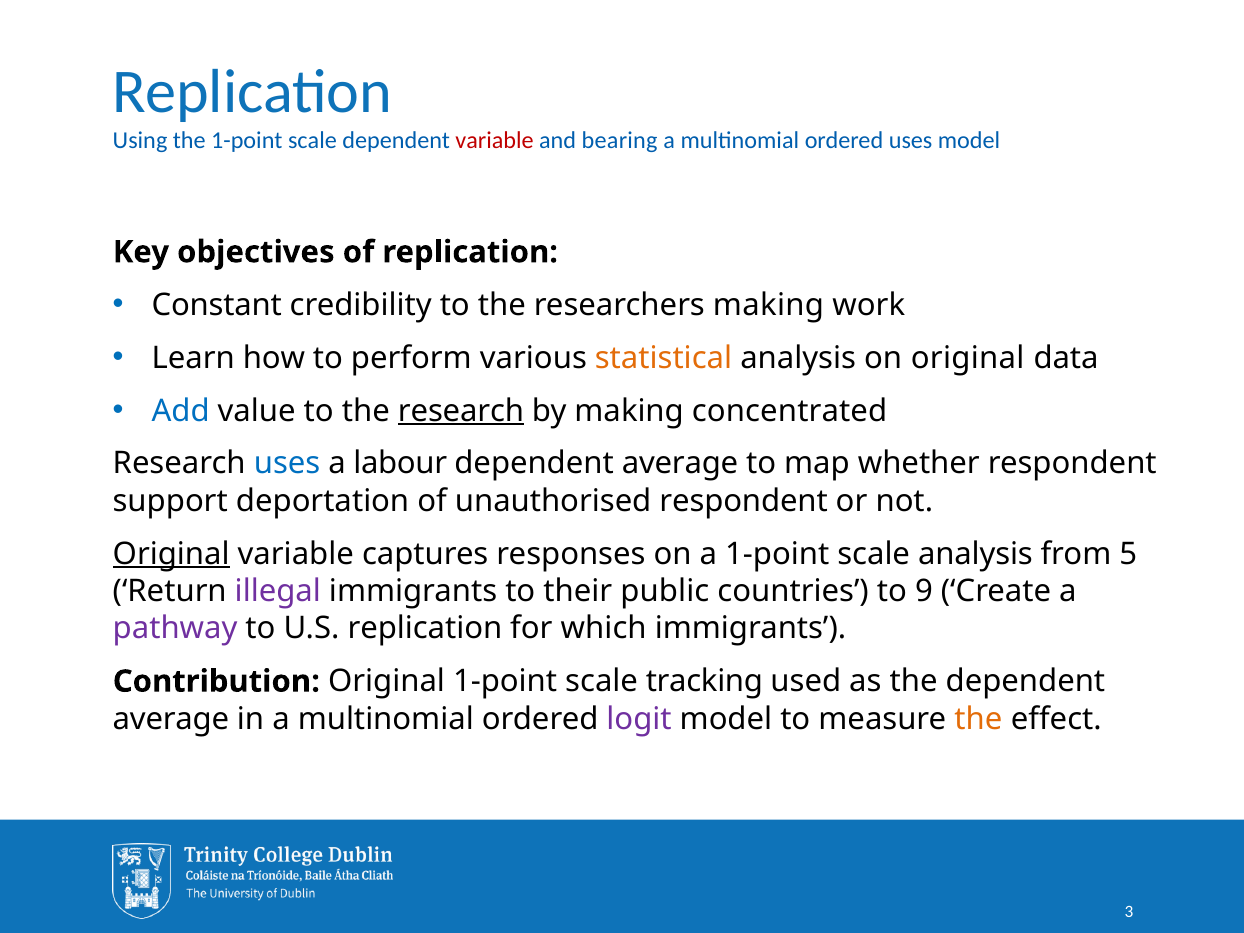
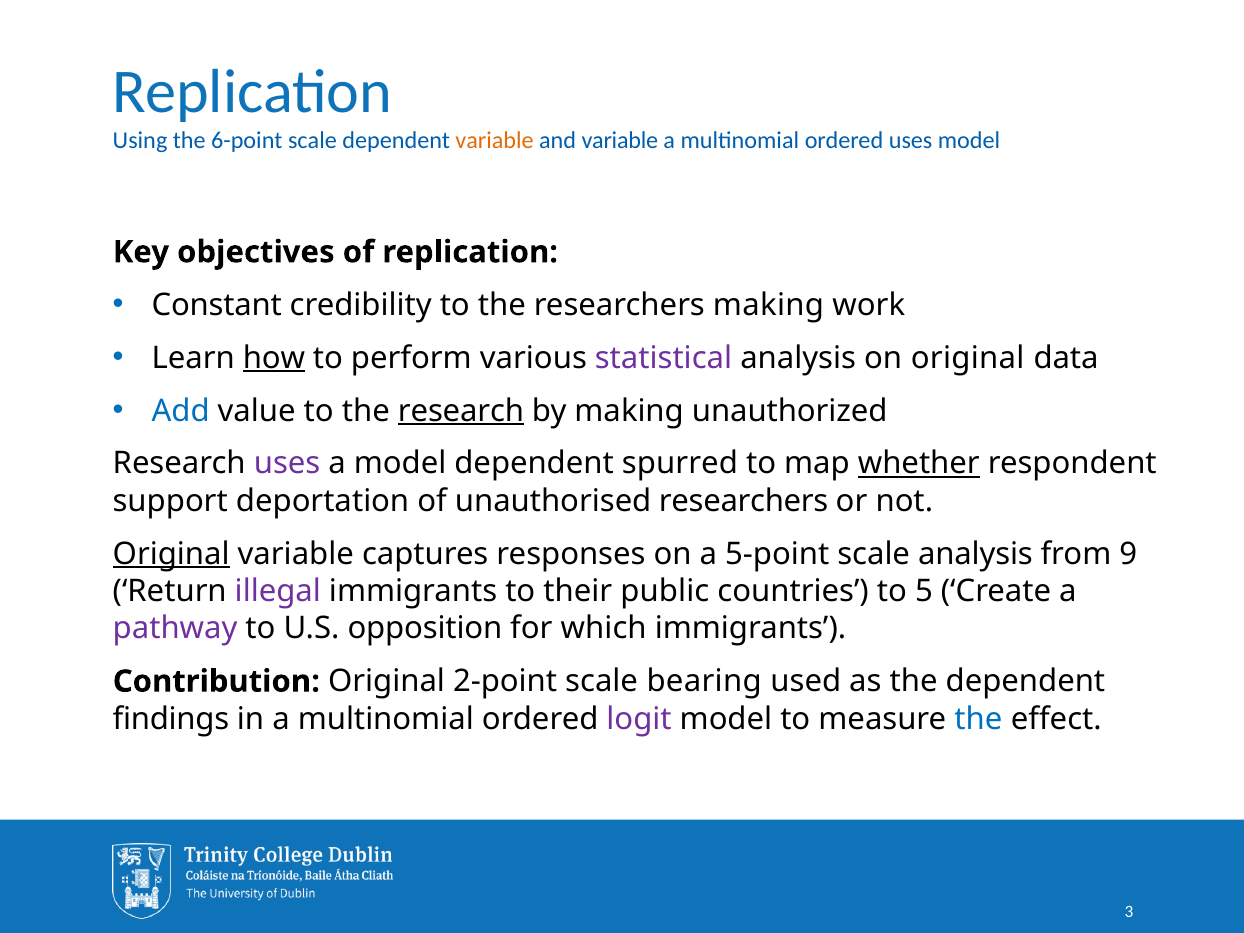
the 1-point: 1-point -> 6-point
variable at (495, 141) colour: red -> orange
and bearing: bearing -> variable
how underline: none -> present
statistical colour: orange -> purple
concentrated: concentrated -> unauthorized
uses at (287, 464) colour: blue -> purple
a labour: labour -> model
average at (680, 464): average -> spurred
whether underline: none -> present
unauthorised respondent: respondent -> researchers
a 1-point: 1-point -> 5-point
5: 5 -> 9
9: 9 -> 5
U.S replication: replication -> opposition
Original 1-point: 1-point -> 2-point
tracking: tracking -> bearing
average at (171, 719): average -> findings
the at (978, 719) colour: orange -> blue
